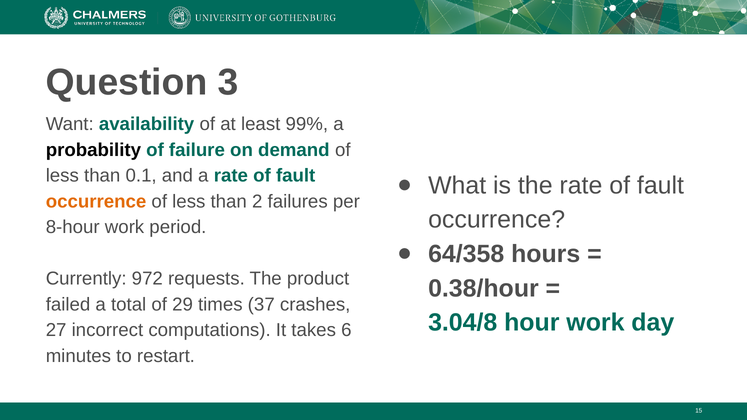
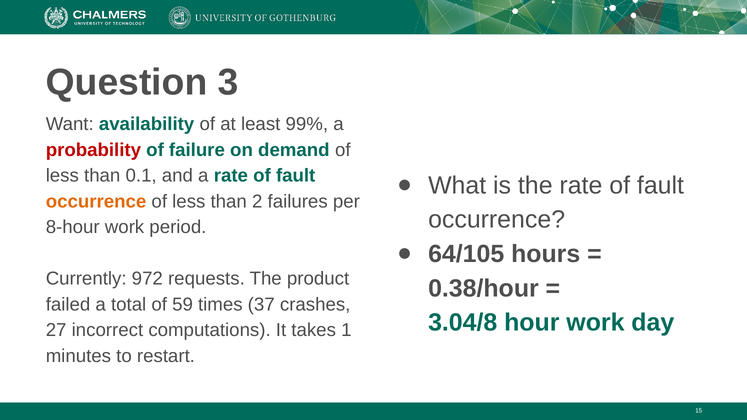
probability colour: black -> red
64/358: 64/358 -> 64/105
29: 29 -> 59
6: 6 -> 1
